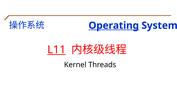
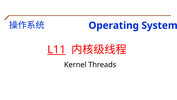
Operating underline: present -> none
